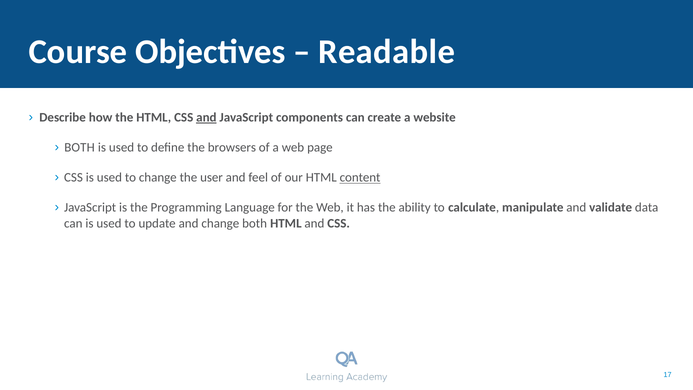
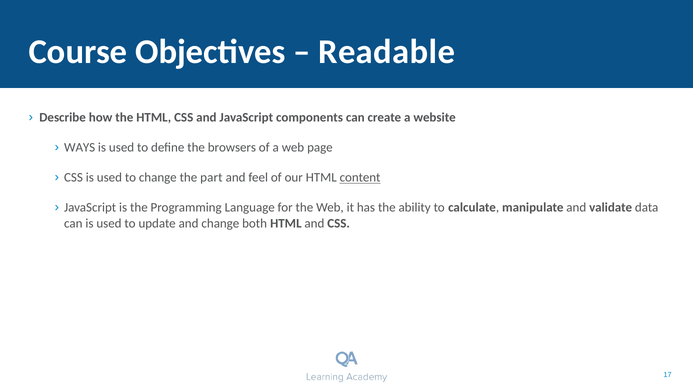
and at (206, 117) underline: present -> none
BOTH at (80, 148): BOTH -> WAYS
user: user -> part
